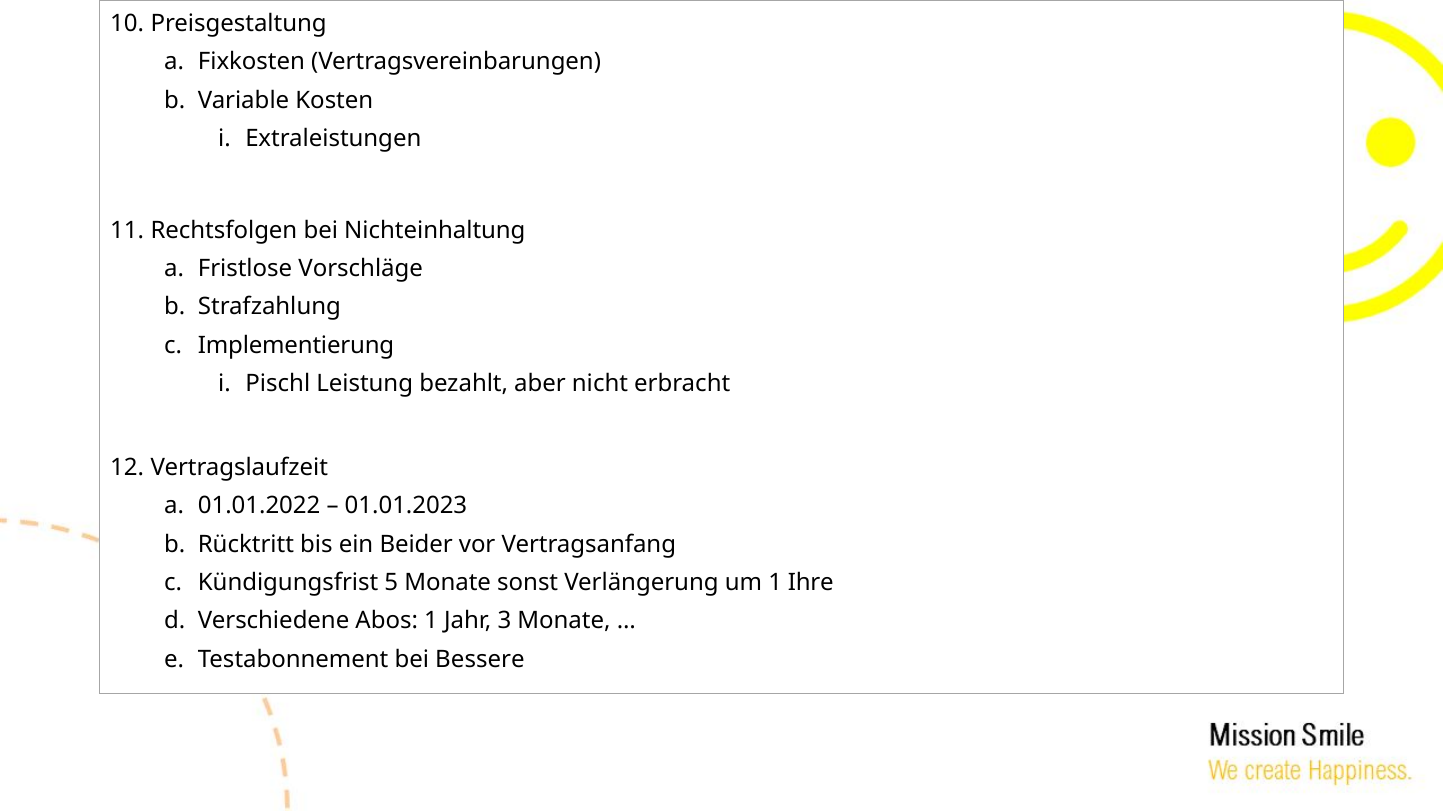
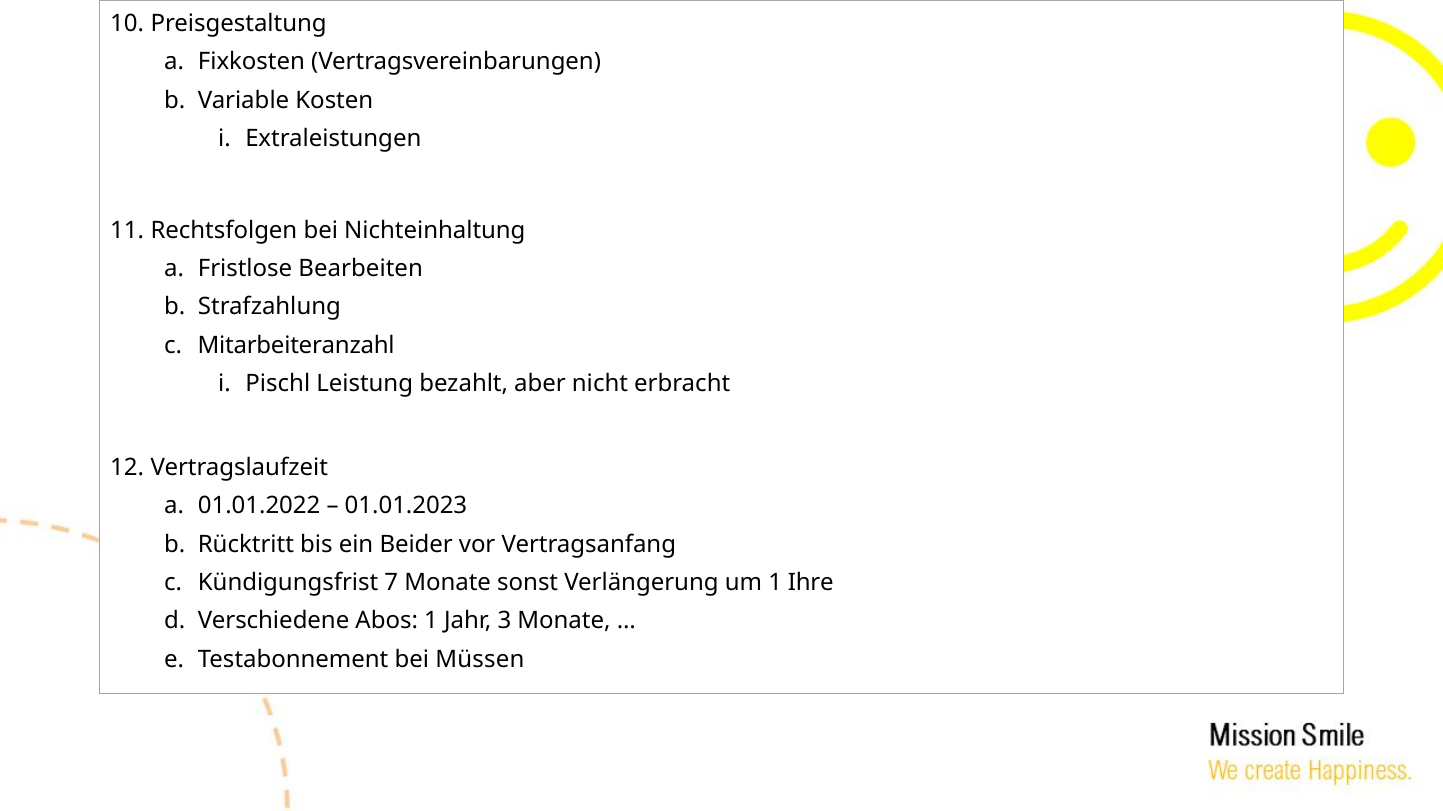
Vorschläge: Vorschläge -> Bearbeiten
Implementierung: Implementierung -> Mitarbeiteranzahl
5: 5 -> 7
Bessere: Bessere -> Müssen
